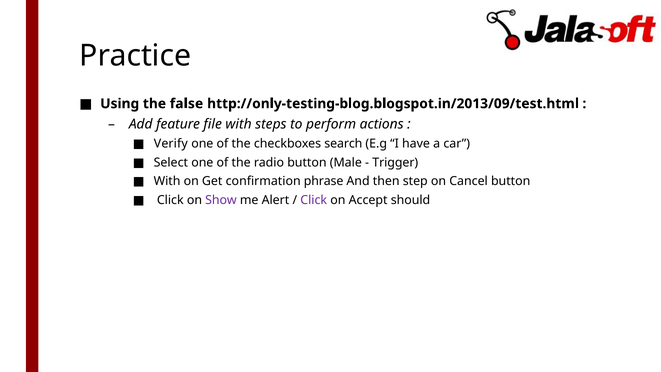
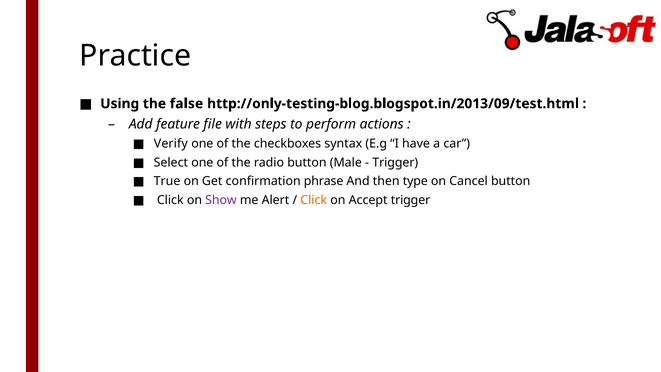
search: search -> syntax
With at (167, 181): With -> True
step: step -> type
Click at (314, 200) colour: purple -> orange
Accept should: should -> trigger
